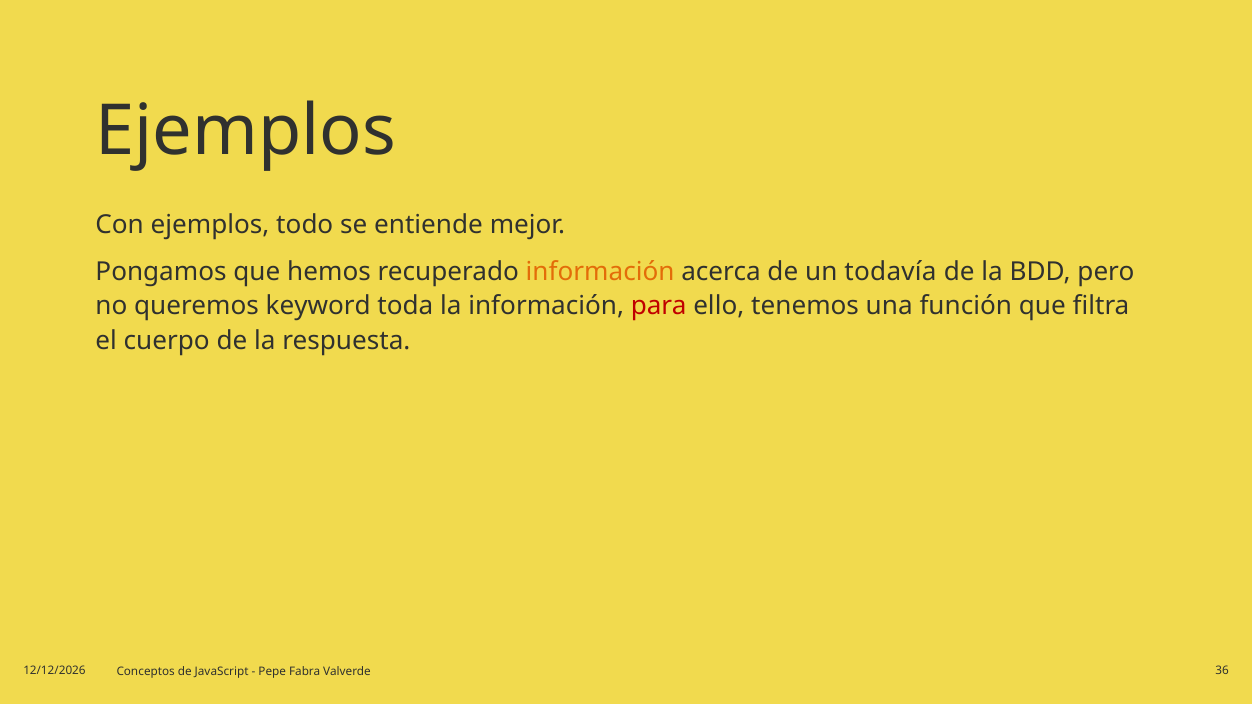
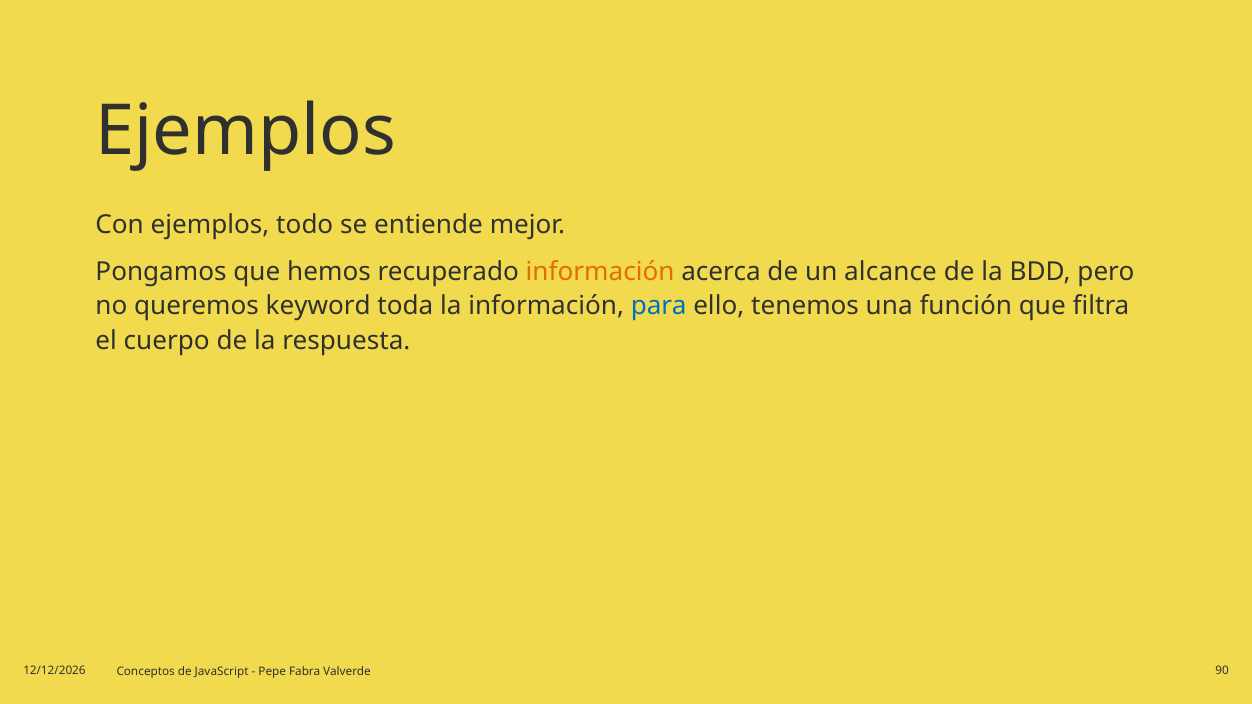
todavía: todavía -> alcance
para colour: red -> blue
36: 36 -> 90
